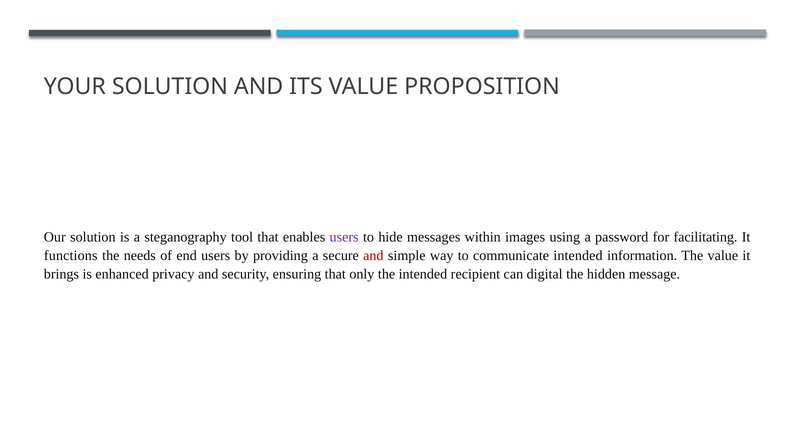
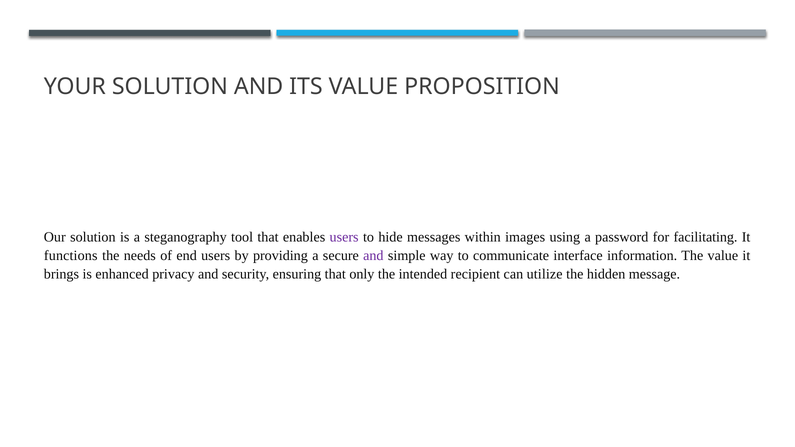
and at (373, 256) colour: red -> purple
communicate intended: intended -> interface
digital: digital -> utilize
